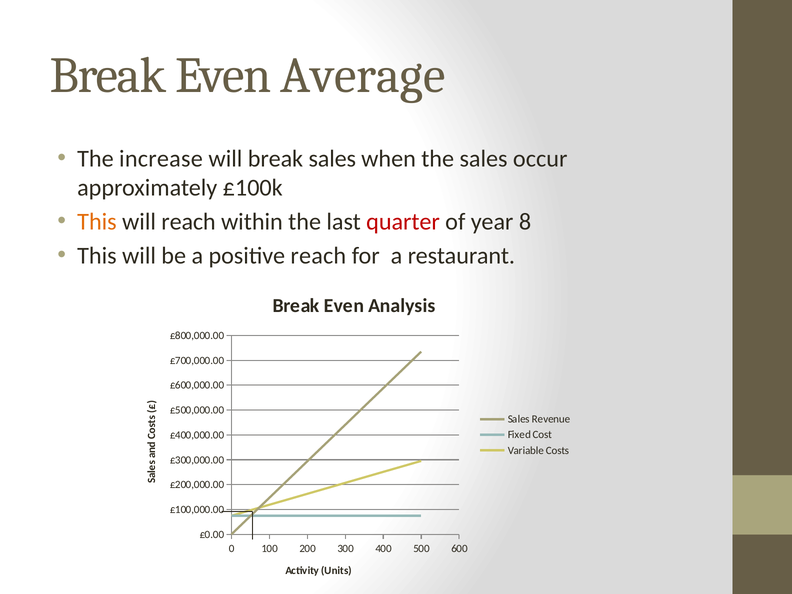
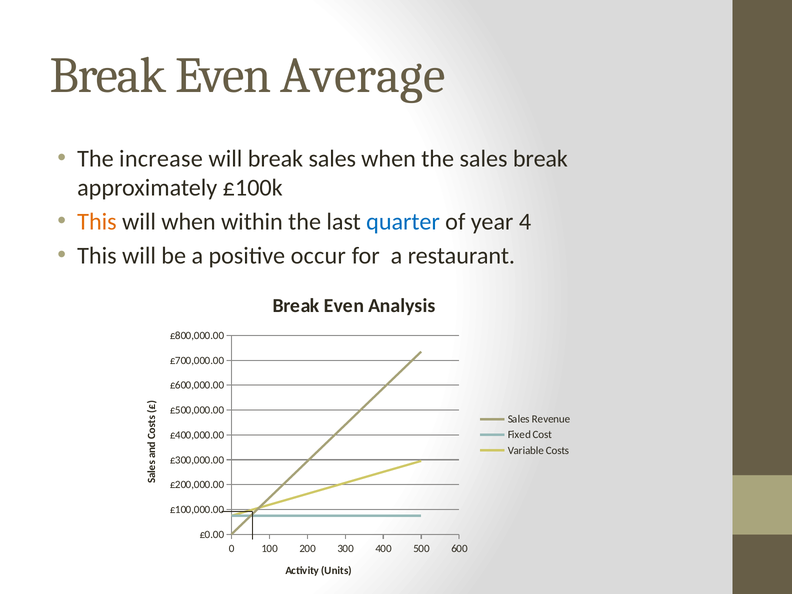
sales occur: occur -> break
will reach: reach -> when
quarter colour: red -> blue
8: 8 -> 4
positive reach: reach -> occur
